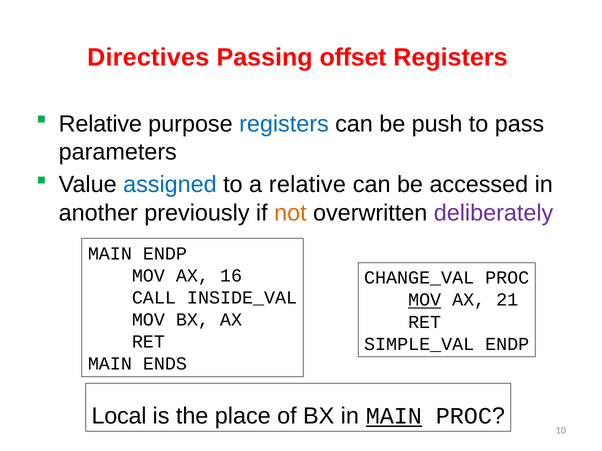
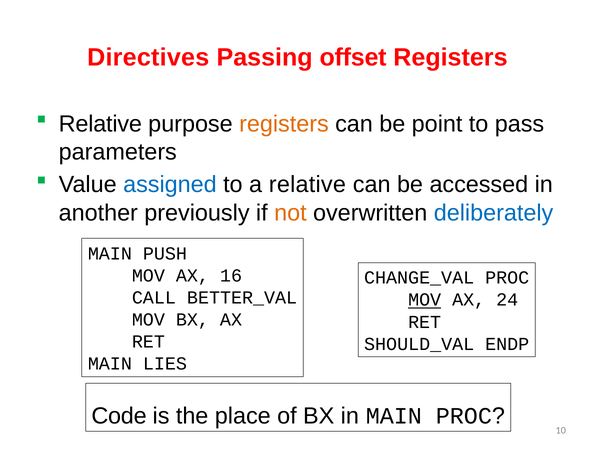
registers at (284, 124) colour: blue -> orange
push: push -> point
deliberately colour: purple -> blue
MAIN ENDP: ENDP -> PUSH
INSIDE_VAL: INSIDE_VAL -> BETTER_VAL
21: 21 -> 24
SIMPLE_VAL: SIMPLE_VAL -> SHOULD_VAL
ENDS: ENDS -> LIES
Local: Local -> Code
MAIN at (394, 417) underline: present -> none
